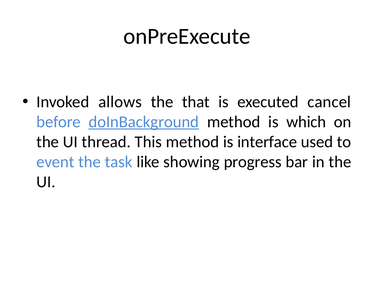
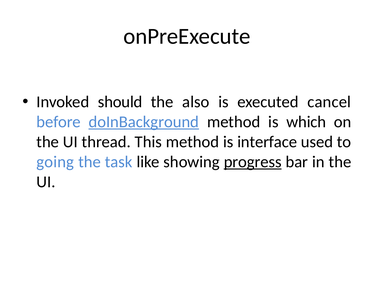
allows: allows -> should
that: that -> also
event: event -> going
progress underline: none -> present
